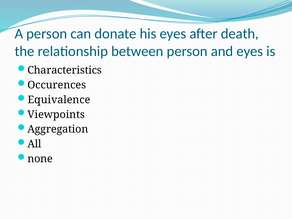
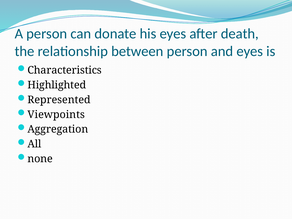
Occurences: Occurences -> Highlighted
Equivalence: Equivalence -> Represented
